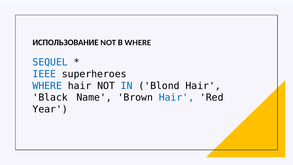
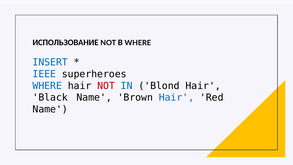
SEQUEL: SEQUEL -> INSERT
NOT at (106, 86) colour: black -> red
Year at (50, 109): Year -> Name
